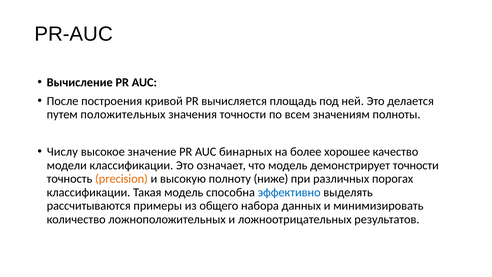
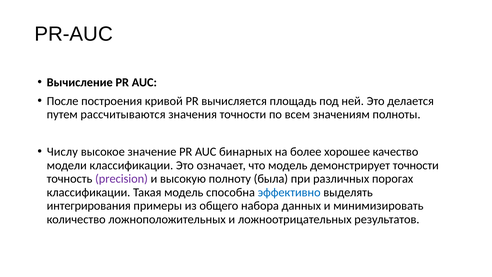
положительных: положительных -> рассчитываются
precision colour: orange -> purple
ниже: ниже -> была
рассчитываются: рассчитываются -> интегрирования
